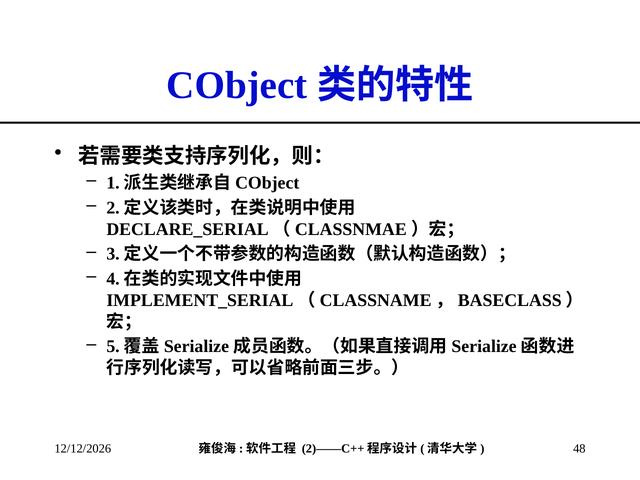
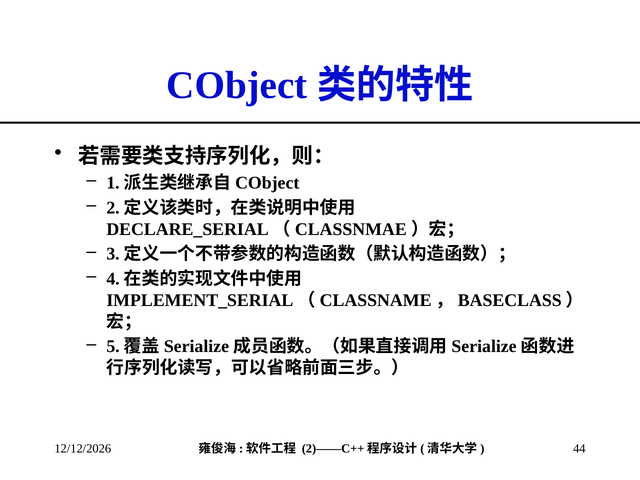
48: 48 -> 44
